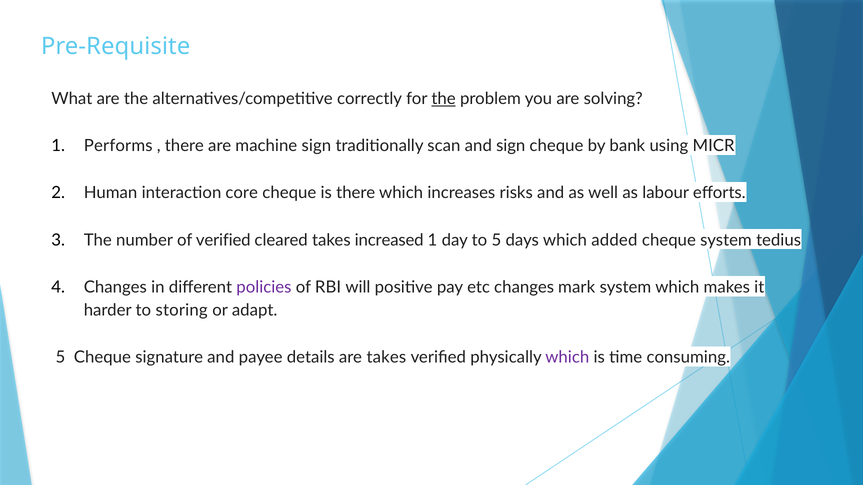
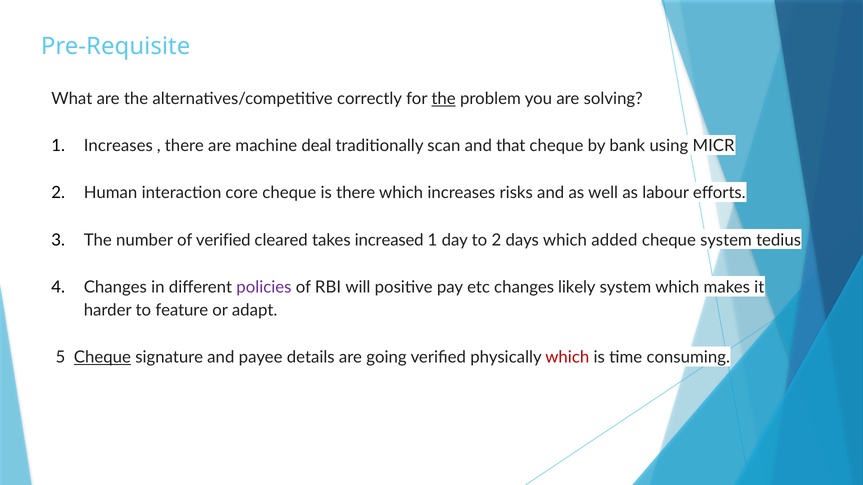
1 Performs: Performs -> Increases
machine sign: sign -> deal
and sign: sign -> that
to 5: 5 -> 2
mark: mark -> likely
storing: storing -> feature
Cheque at (102, 358) underline: none -> present
are takes: takes -> going
which at (567, 358) colour: purple -> red
